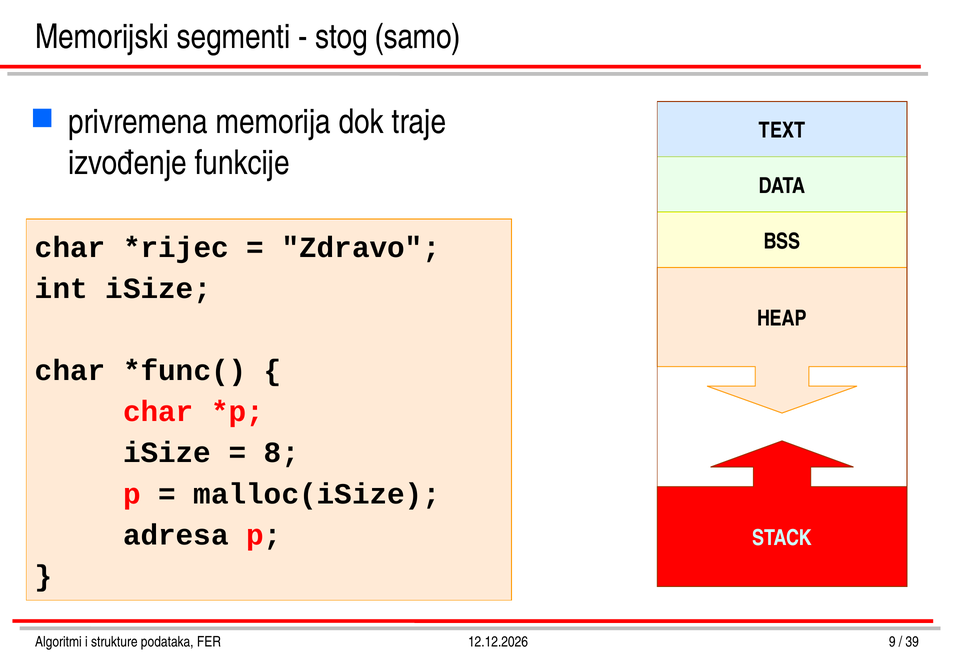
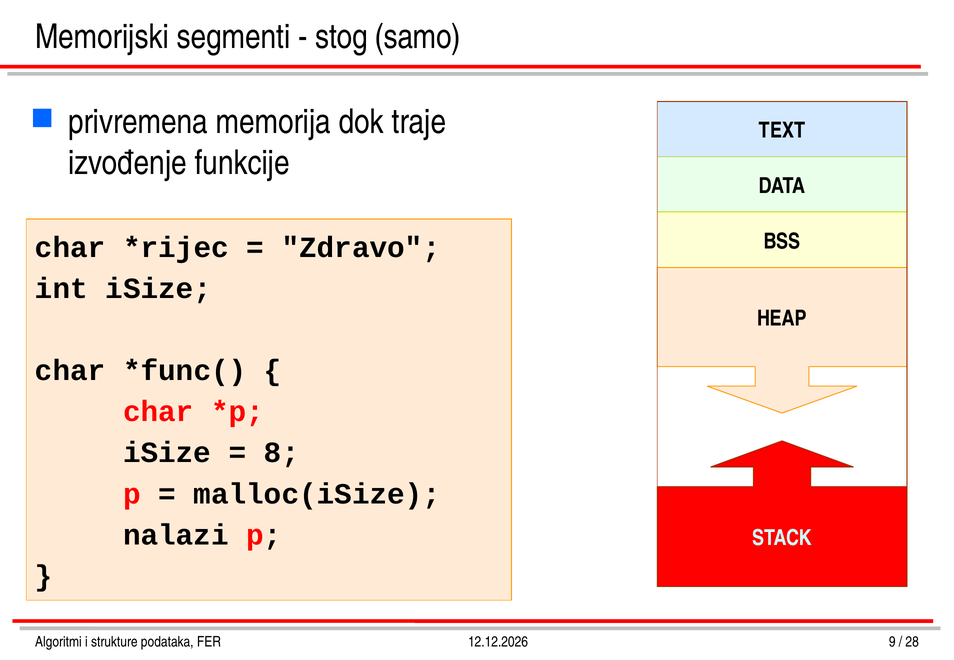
adresa: adresa -> nalazi
39: 39 -> 28
